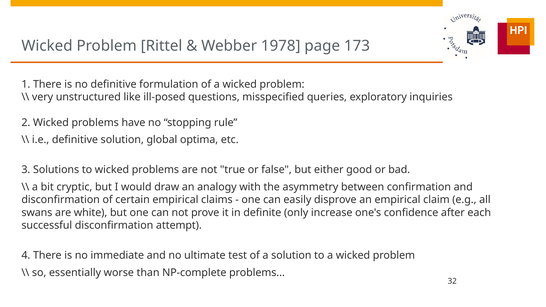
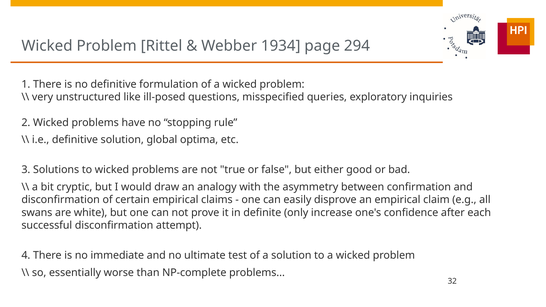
1978: 1978 -> 1934
173: 173 -> 294
